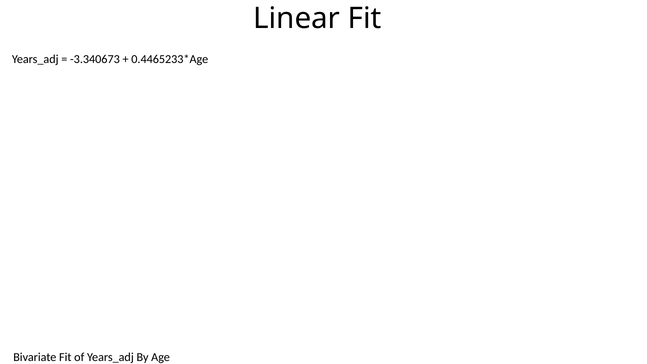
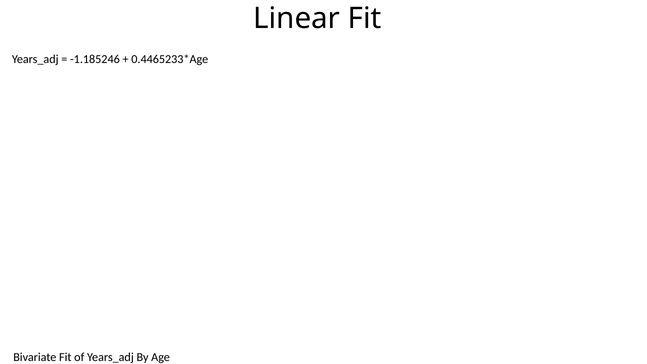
-3.340673: -3.340673 -> -1.185246
